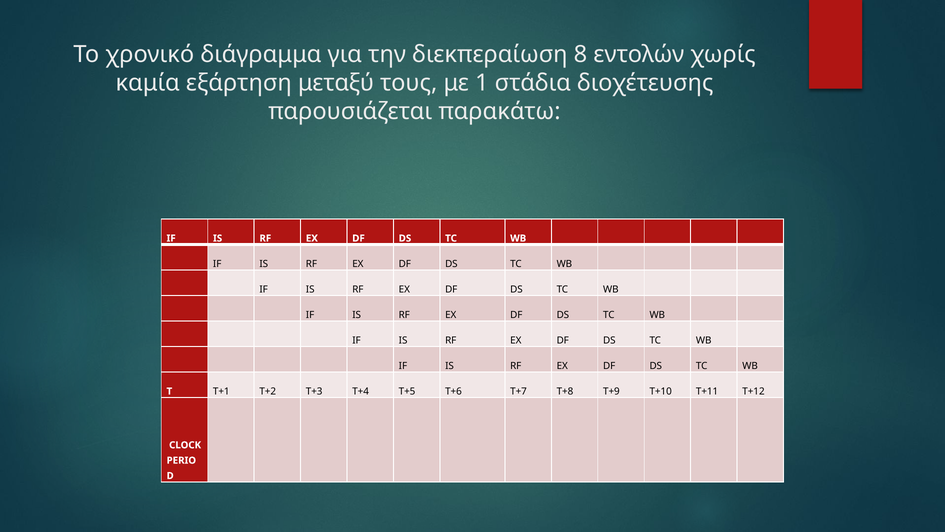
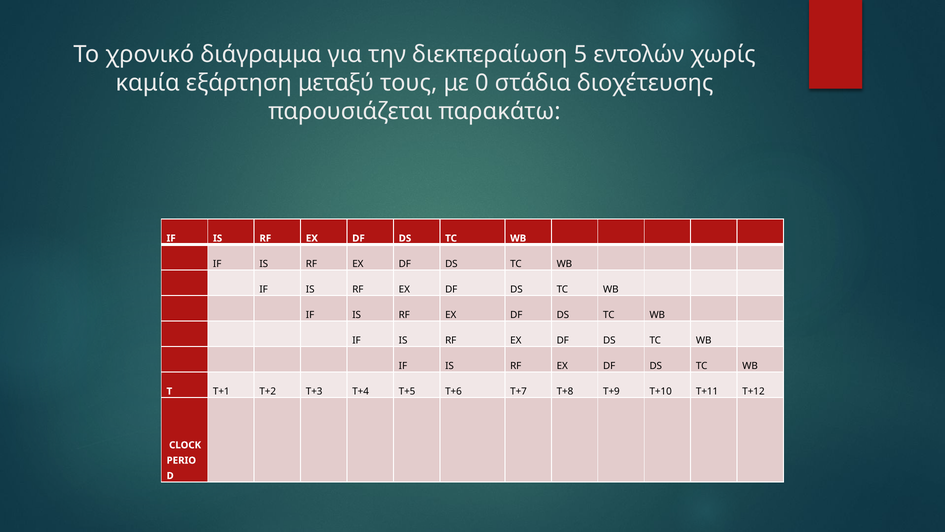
8: 8 -> 5
1: 1 -> 0
